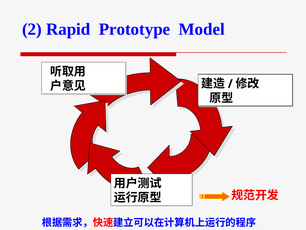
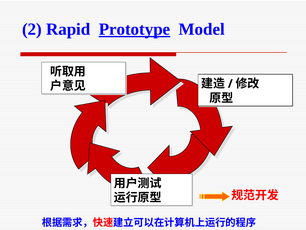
Prototype underline: none -> present
